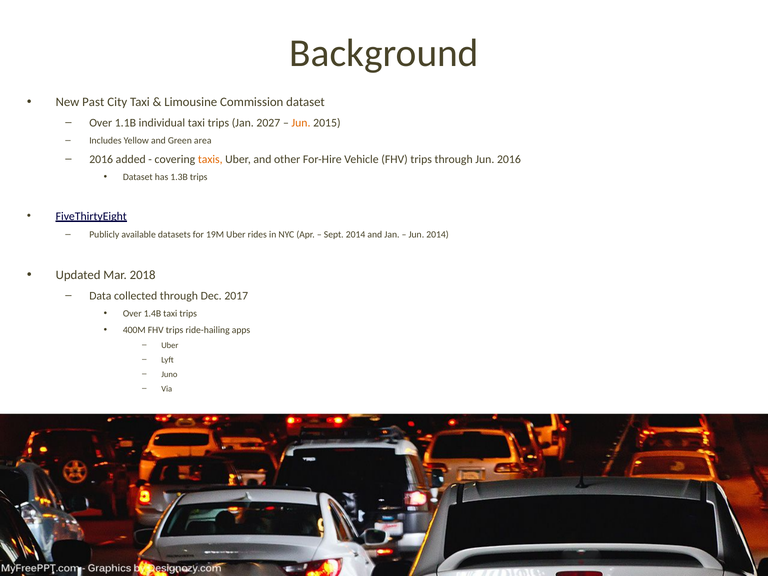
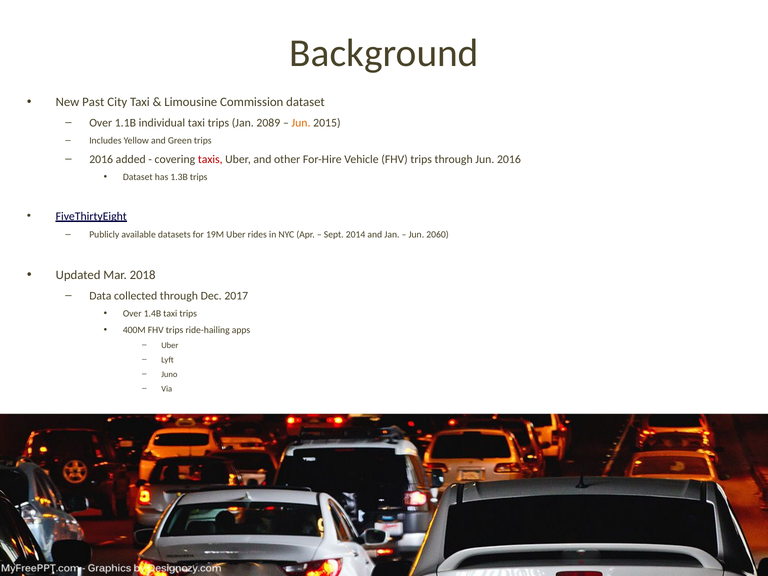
2027: 2027 -> 2089
Green area: area -> trips
taxis colour: orange -> red
Jun 2014: 2014 -> 2060
